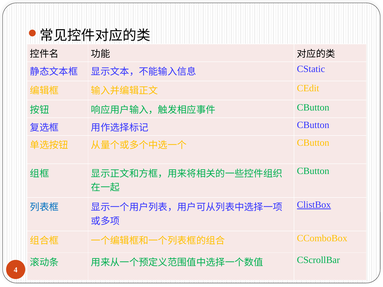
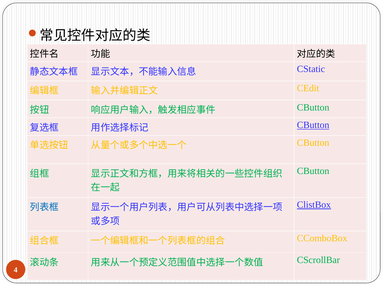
CButton at (313, 125) underline: none -> present
